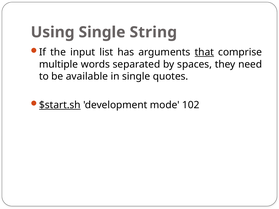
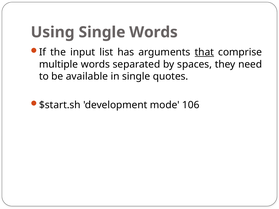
Single String: String -> Words
$start.sh underline: present -> none
102: 102 -> 106
